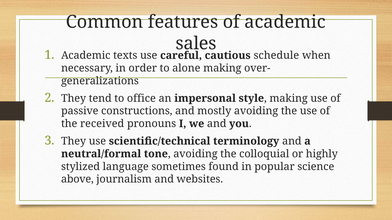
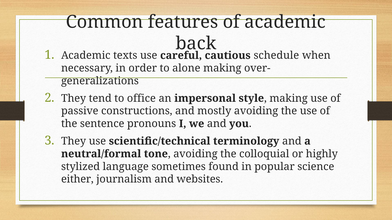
sales: sales -> back
received: received -> sentence
above: above -> either
